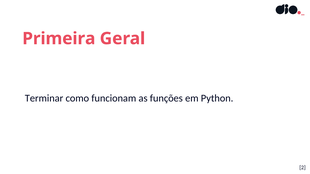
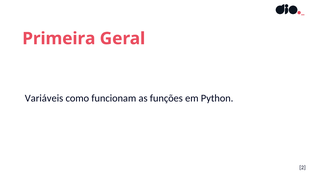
Terminar: Terminar -> Variáveis
